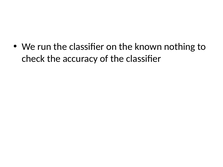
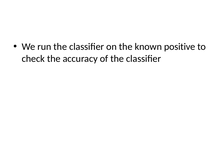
nothing: nothing -> positive
